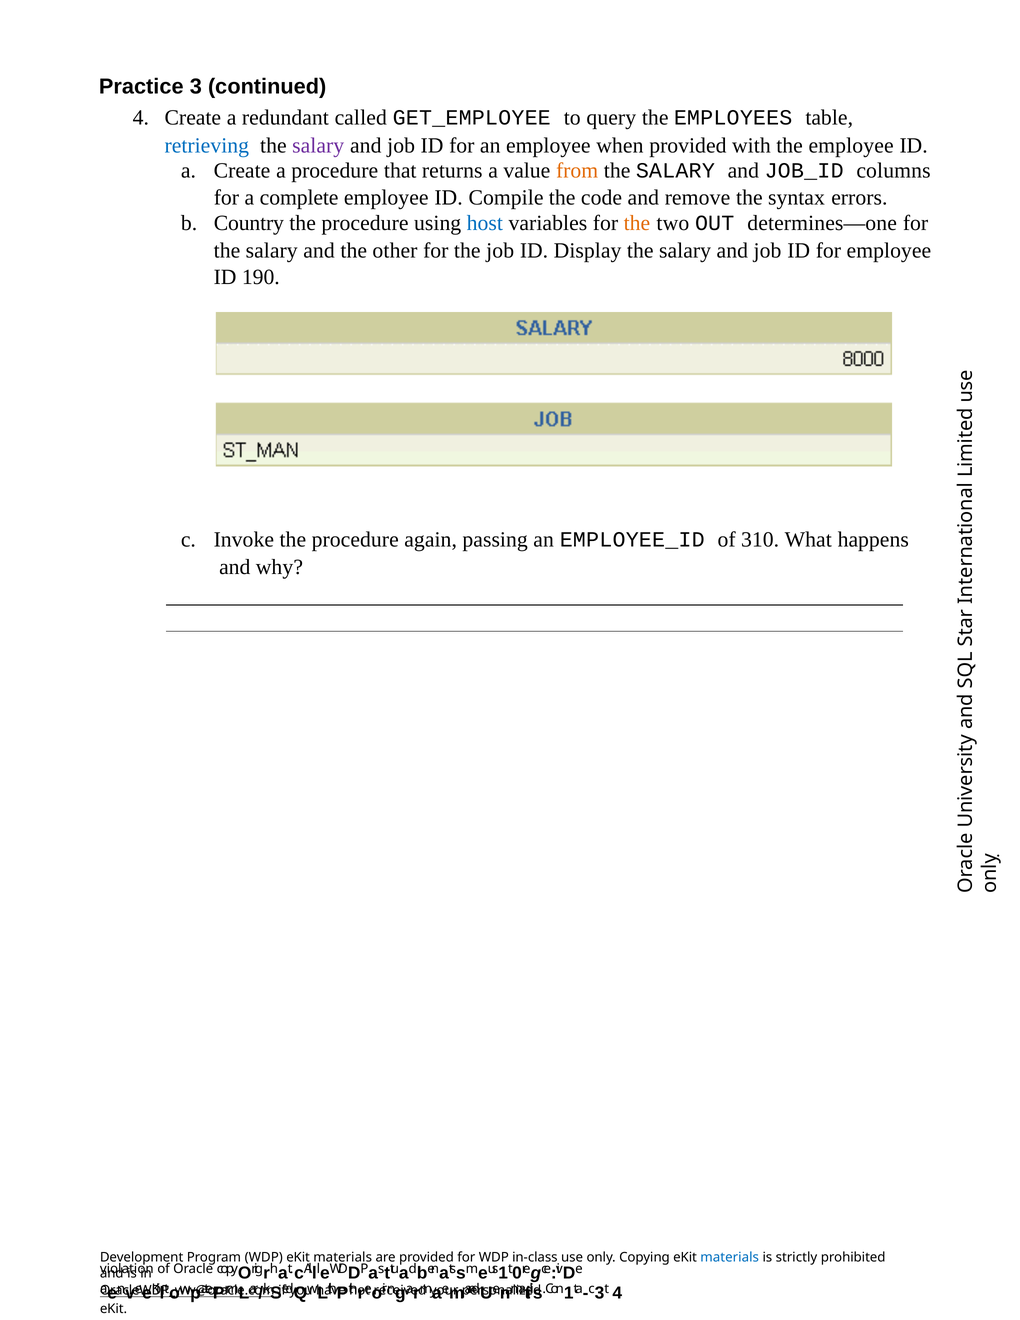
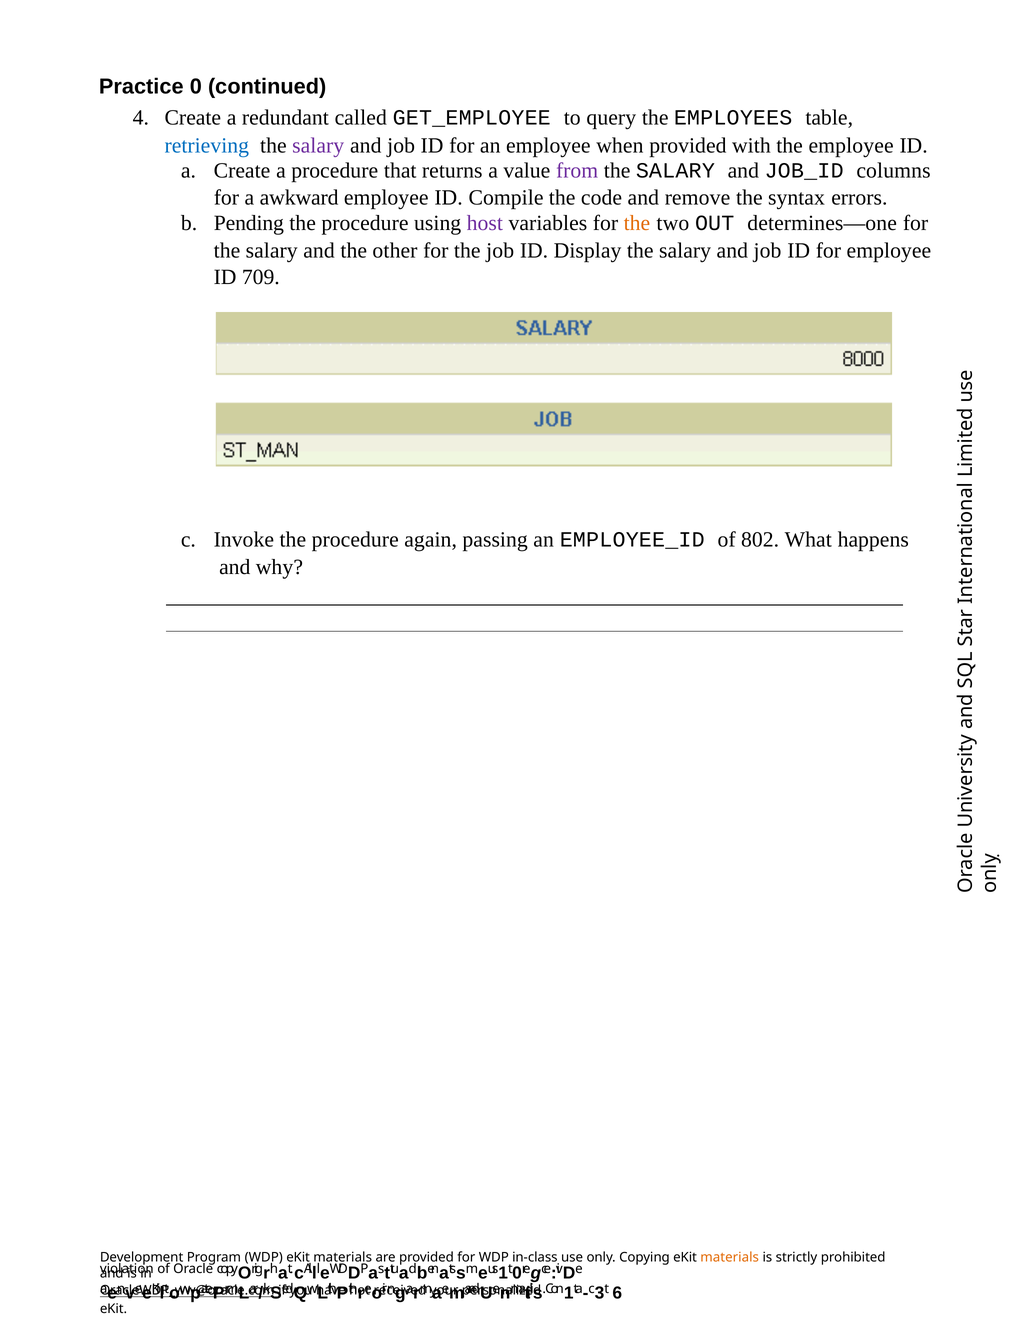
3: 3 -> 0
from colour: orange -> purple
complete: complete -> awkward
Country: Country -> Pending
host colour: blue -> purple
190: 190 -> 709
310: 310 -> 802
materials at (730, 1257) colour: blue -> orange
Con1ta-c3t 4: 4 -> 6
